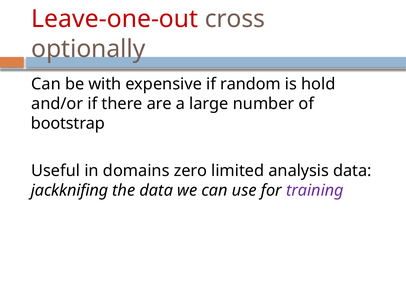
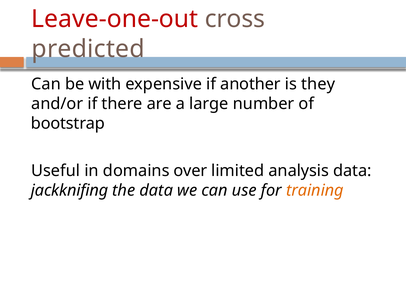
optionally: optionally -> predicted
random: random -> another
hold: hold -> they
zero: zero -> over
training colour: purple -> orange
